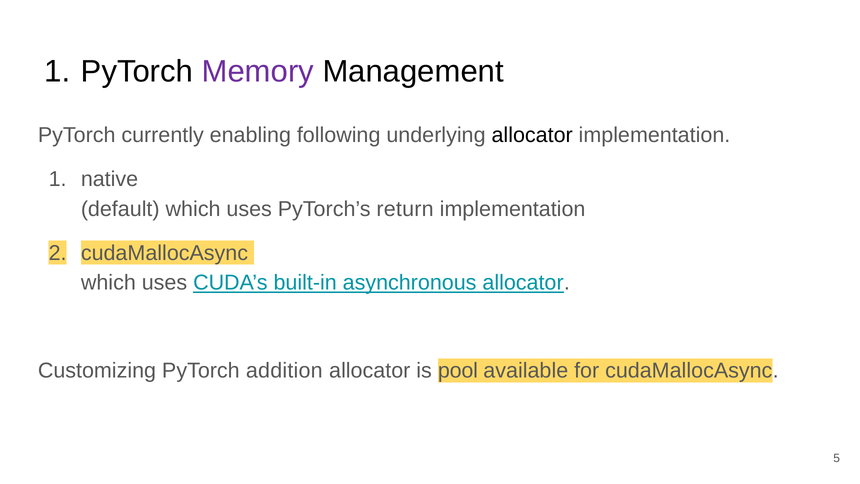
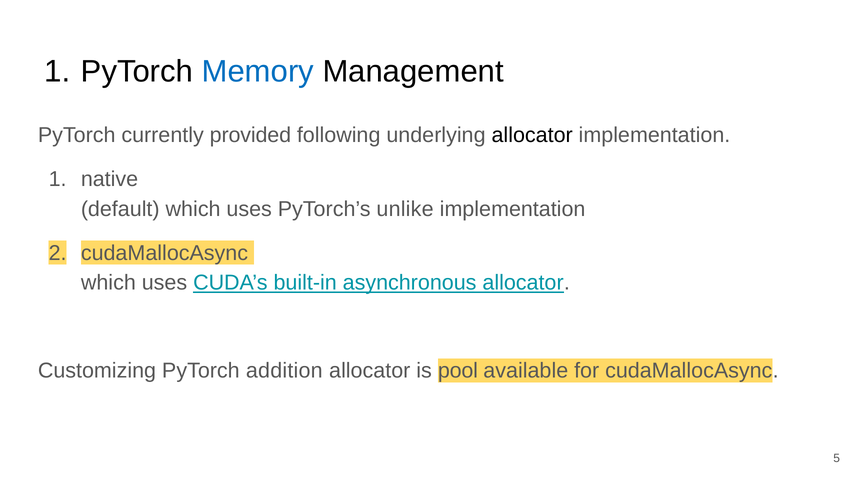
Memory colour: purple -> blue
enabling: enabling -> provided
return: return -> unlike
